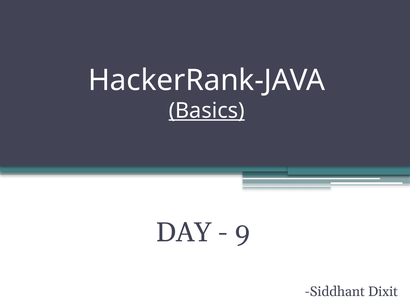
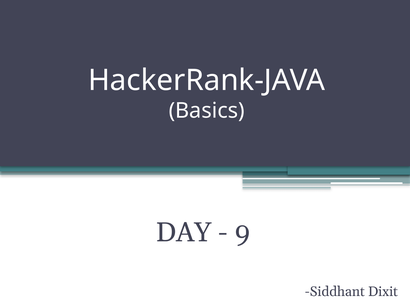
Basics underline: present -> none
